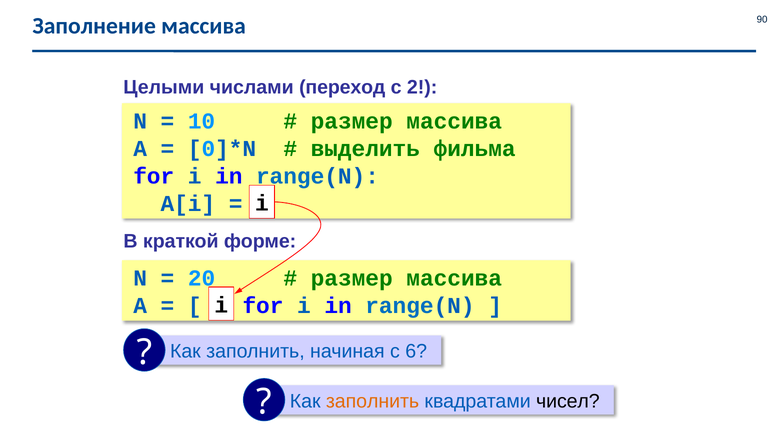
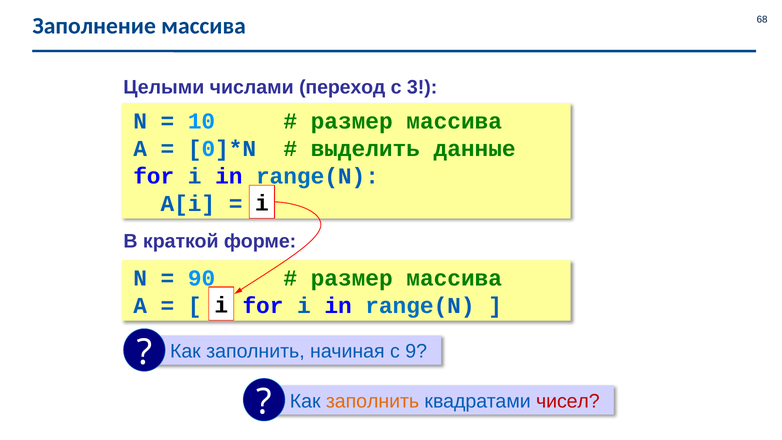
90: 90 -> 68
2: 2 -> 3
фильма: фильма -> данные
20: 20 -> 90
6: 6 -> 9
чисел colour: black -> red
